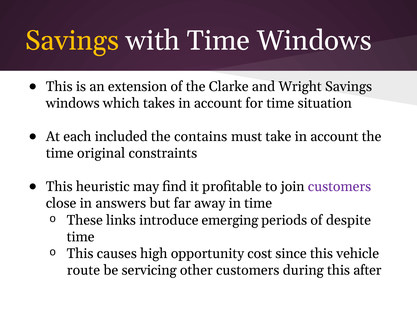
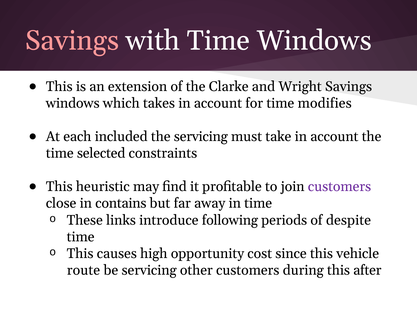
Savings at (72, 41) colour: yellow -> pink
situation: situation -> modifies
the contains: contains -> servicing
original: original -> selected
answers: answers -> contains
emerging: emerging -> following
